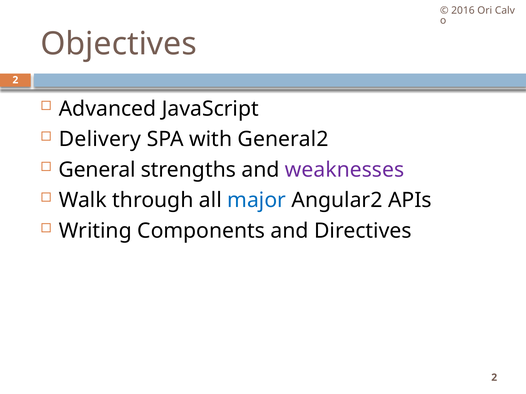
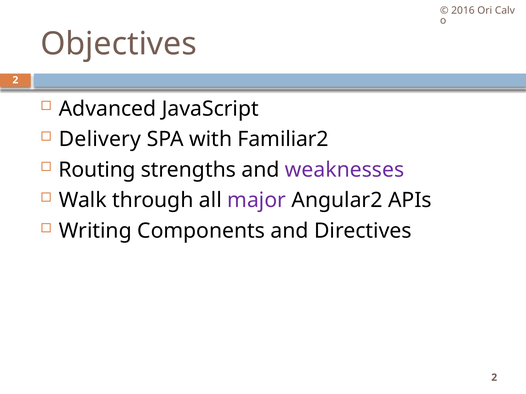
General2: General2 -> Familiar2
General: General -> Routing
major colour: blue -> purple
